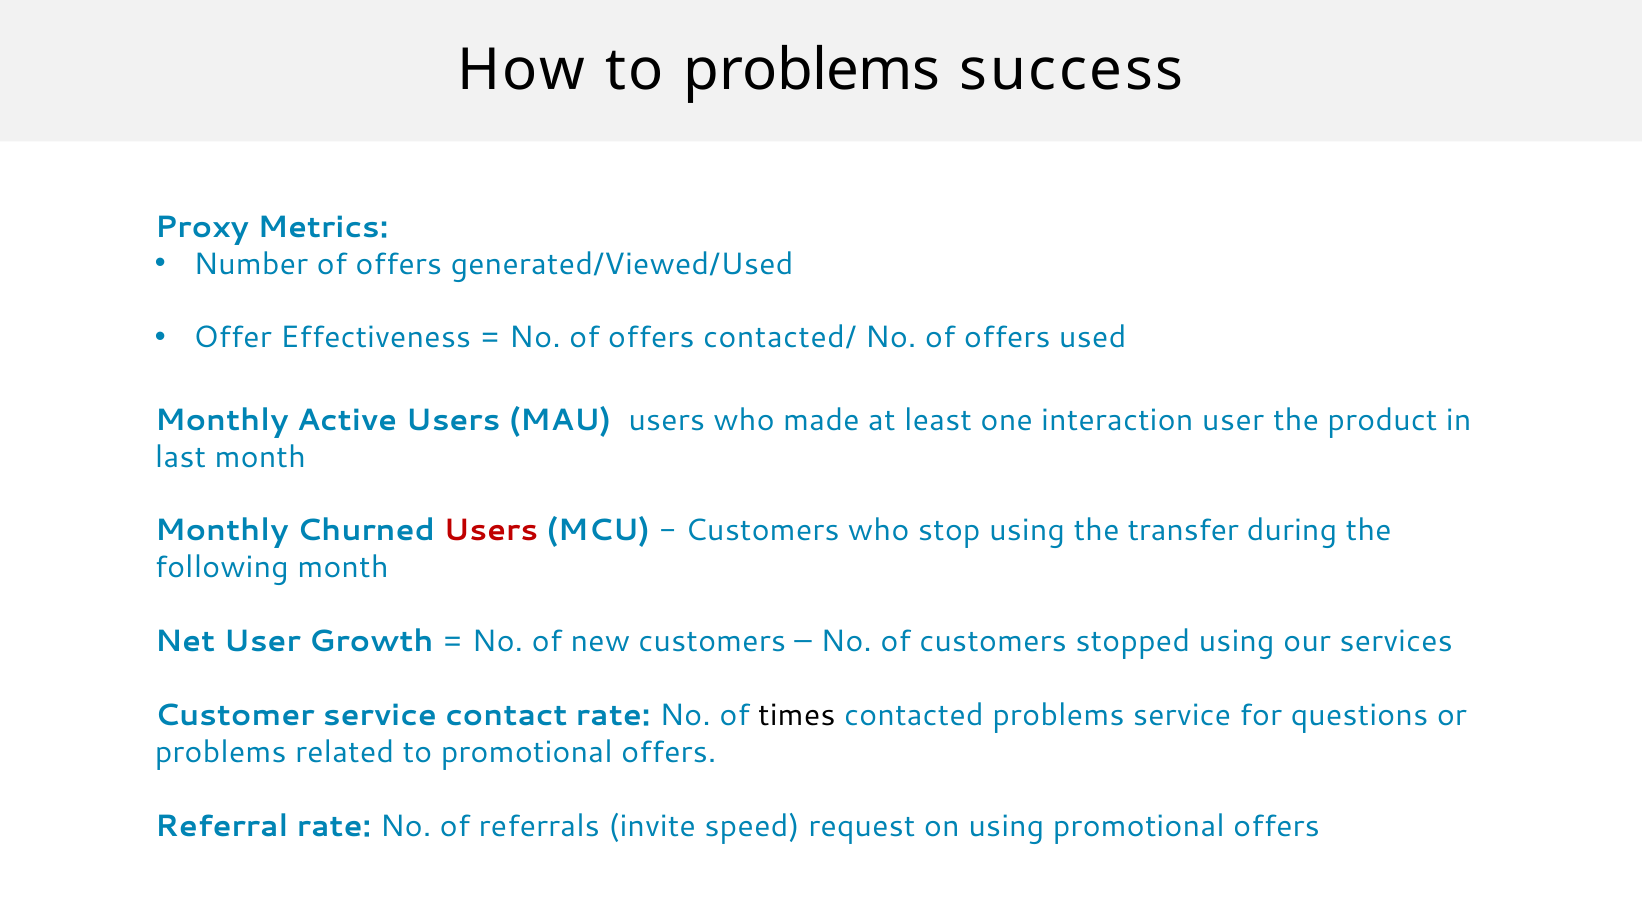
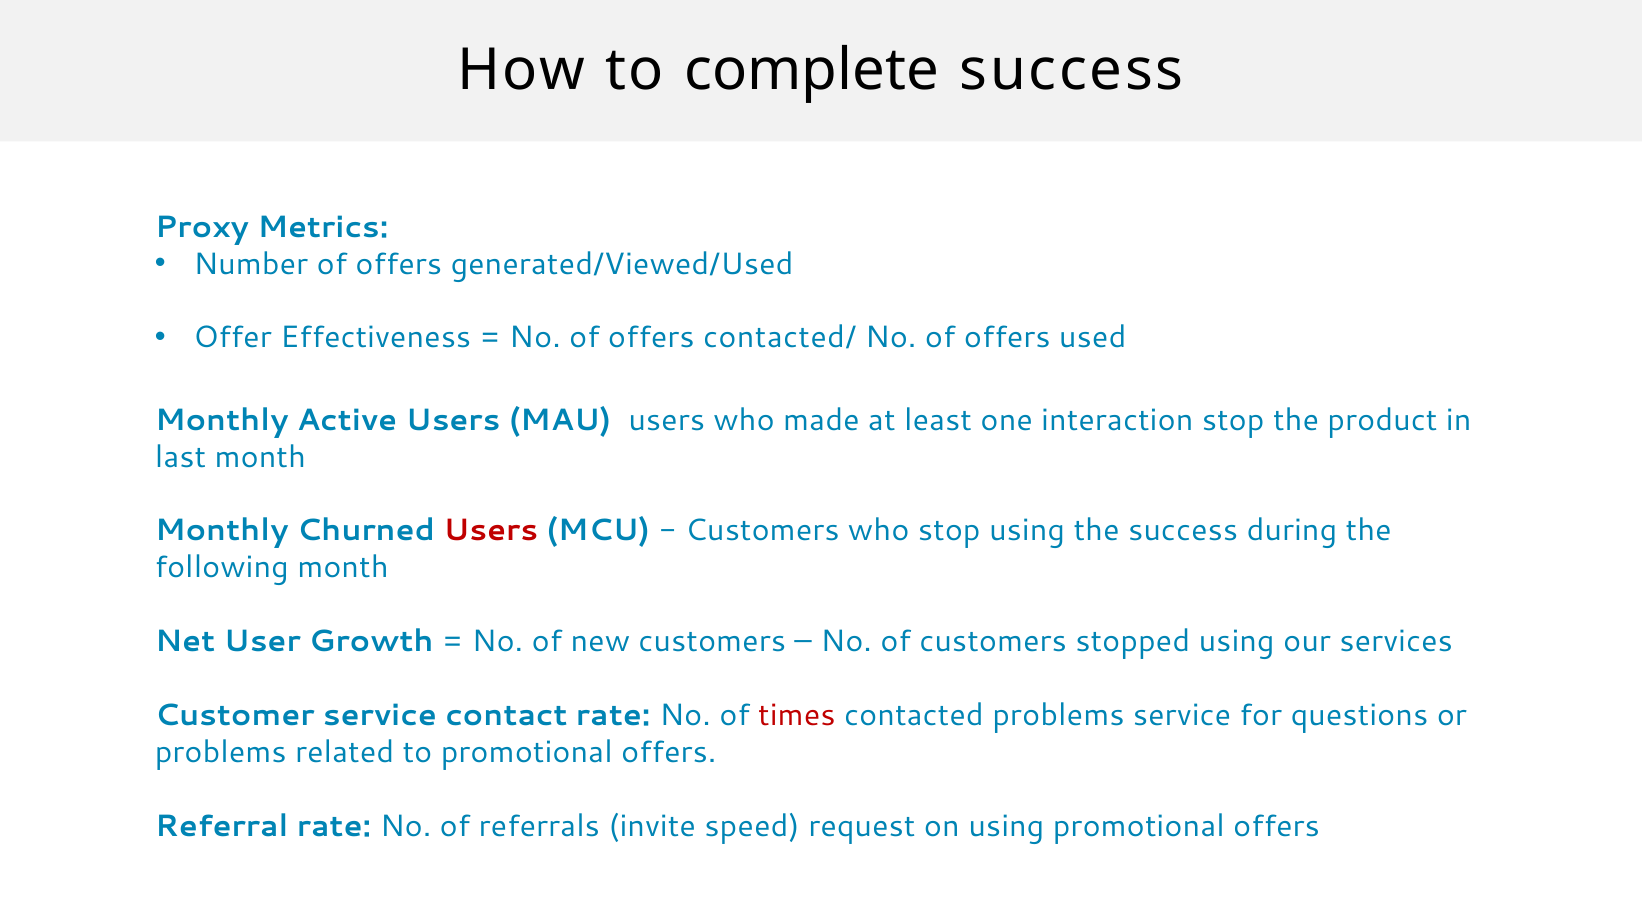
to problems: problems -> complete
interaction user: user -> stop
the transfer: transfer -> success
times colour: black -> red
